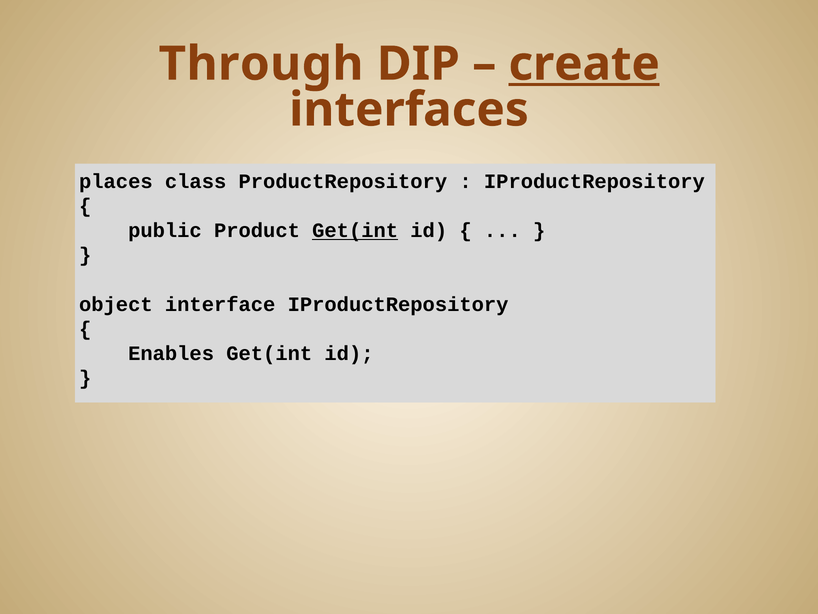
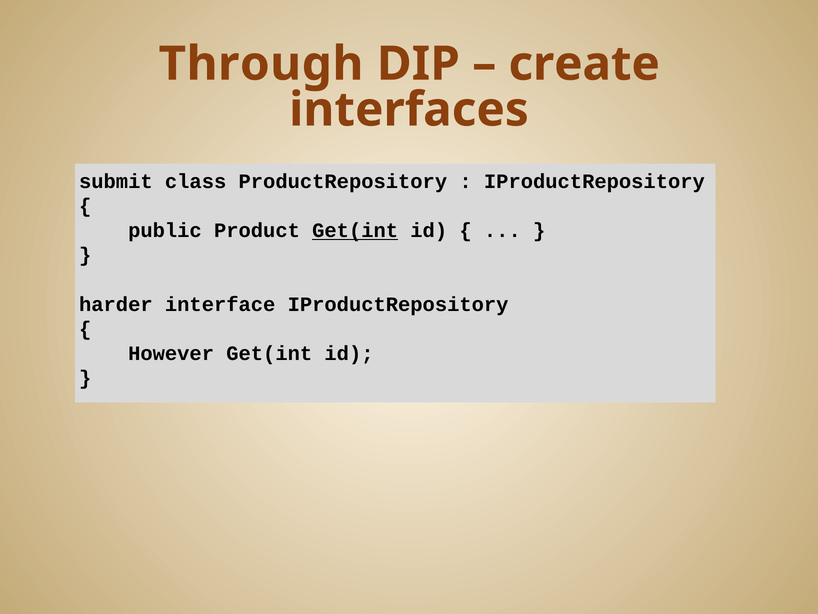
create underline: present -> none
places: places -> submit
object: object -> harder
Enables: Enables -> However
